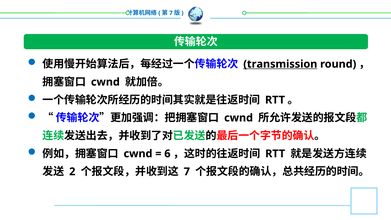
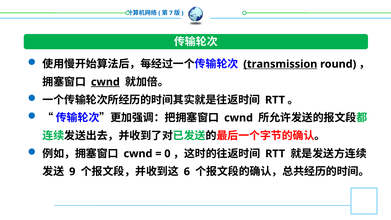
cwnd at (105, 82) underline: none -> present
6: 6 -> 0
2: 2 -> 9
7 at (187, 172): 7 -> 6
